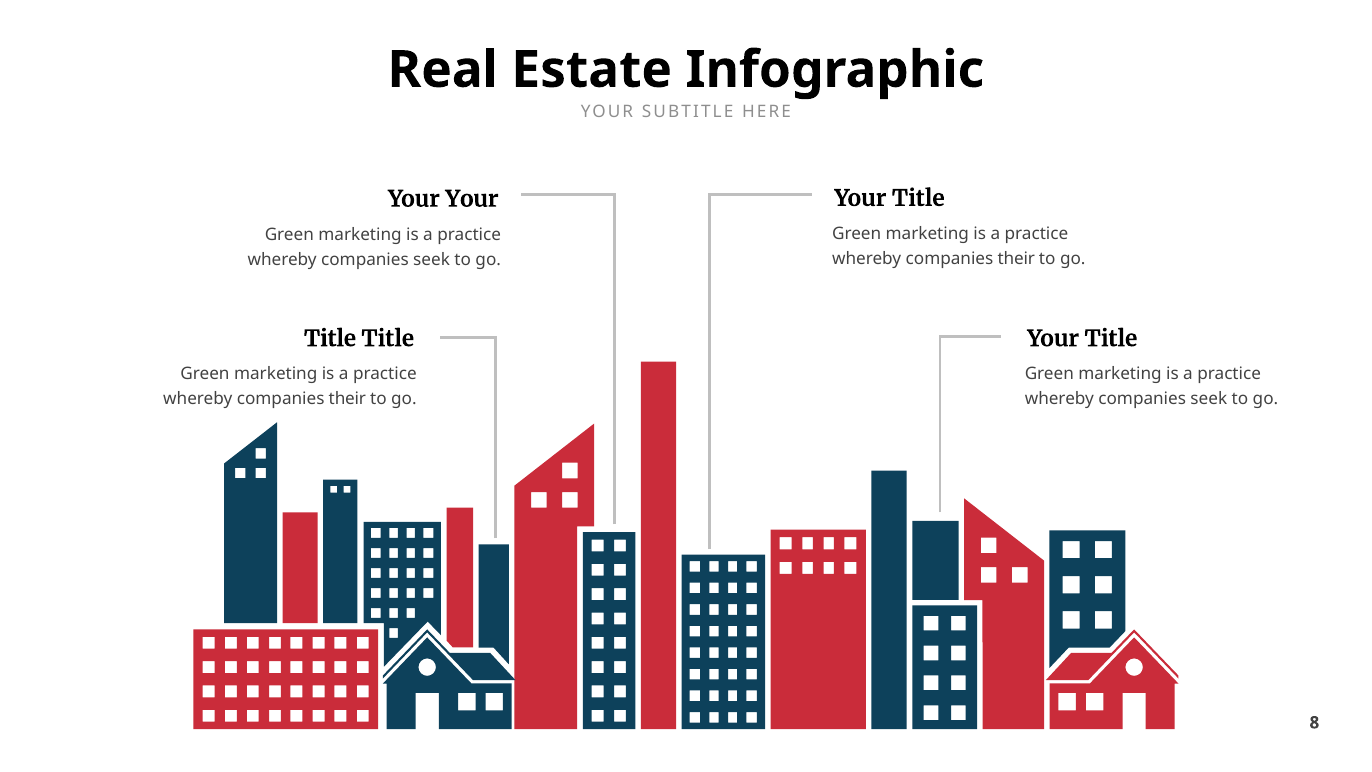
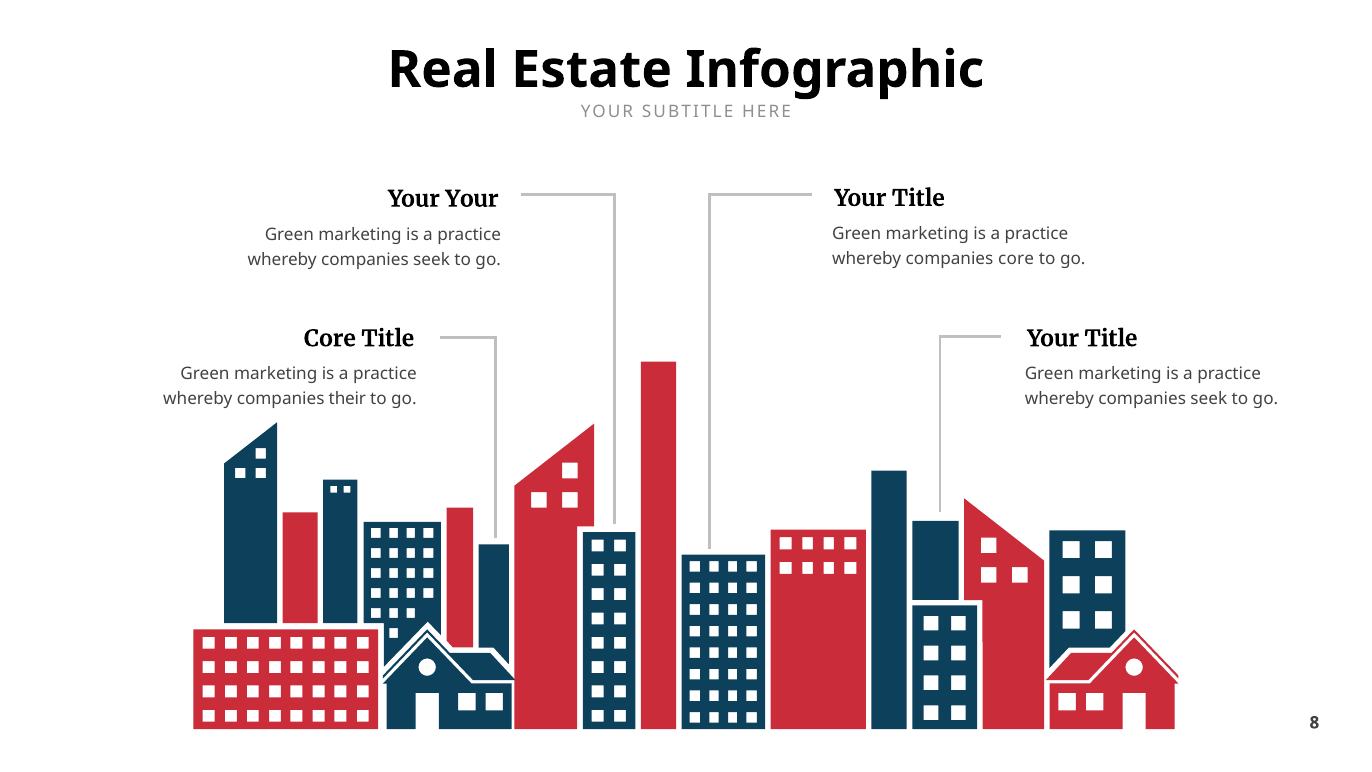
their at (1016, 259): their -> core
Title at (330, 339): Title -> Core
